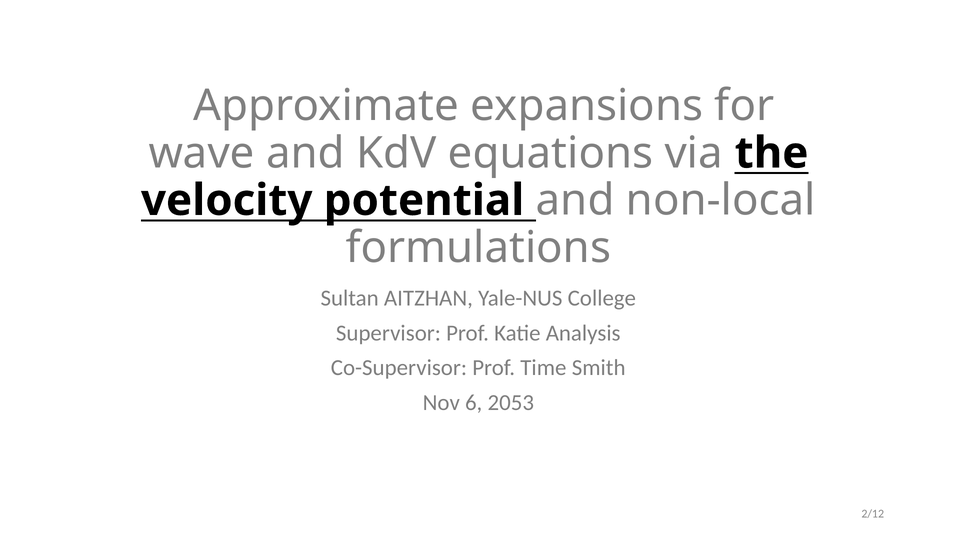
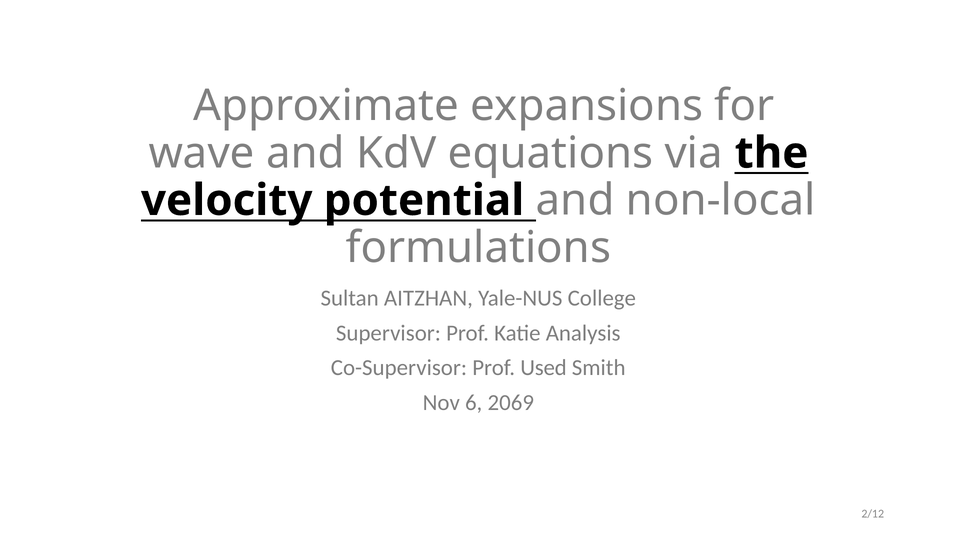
Time: Time -> Used
2053: 2053 -> 2069
